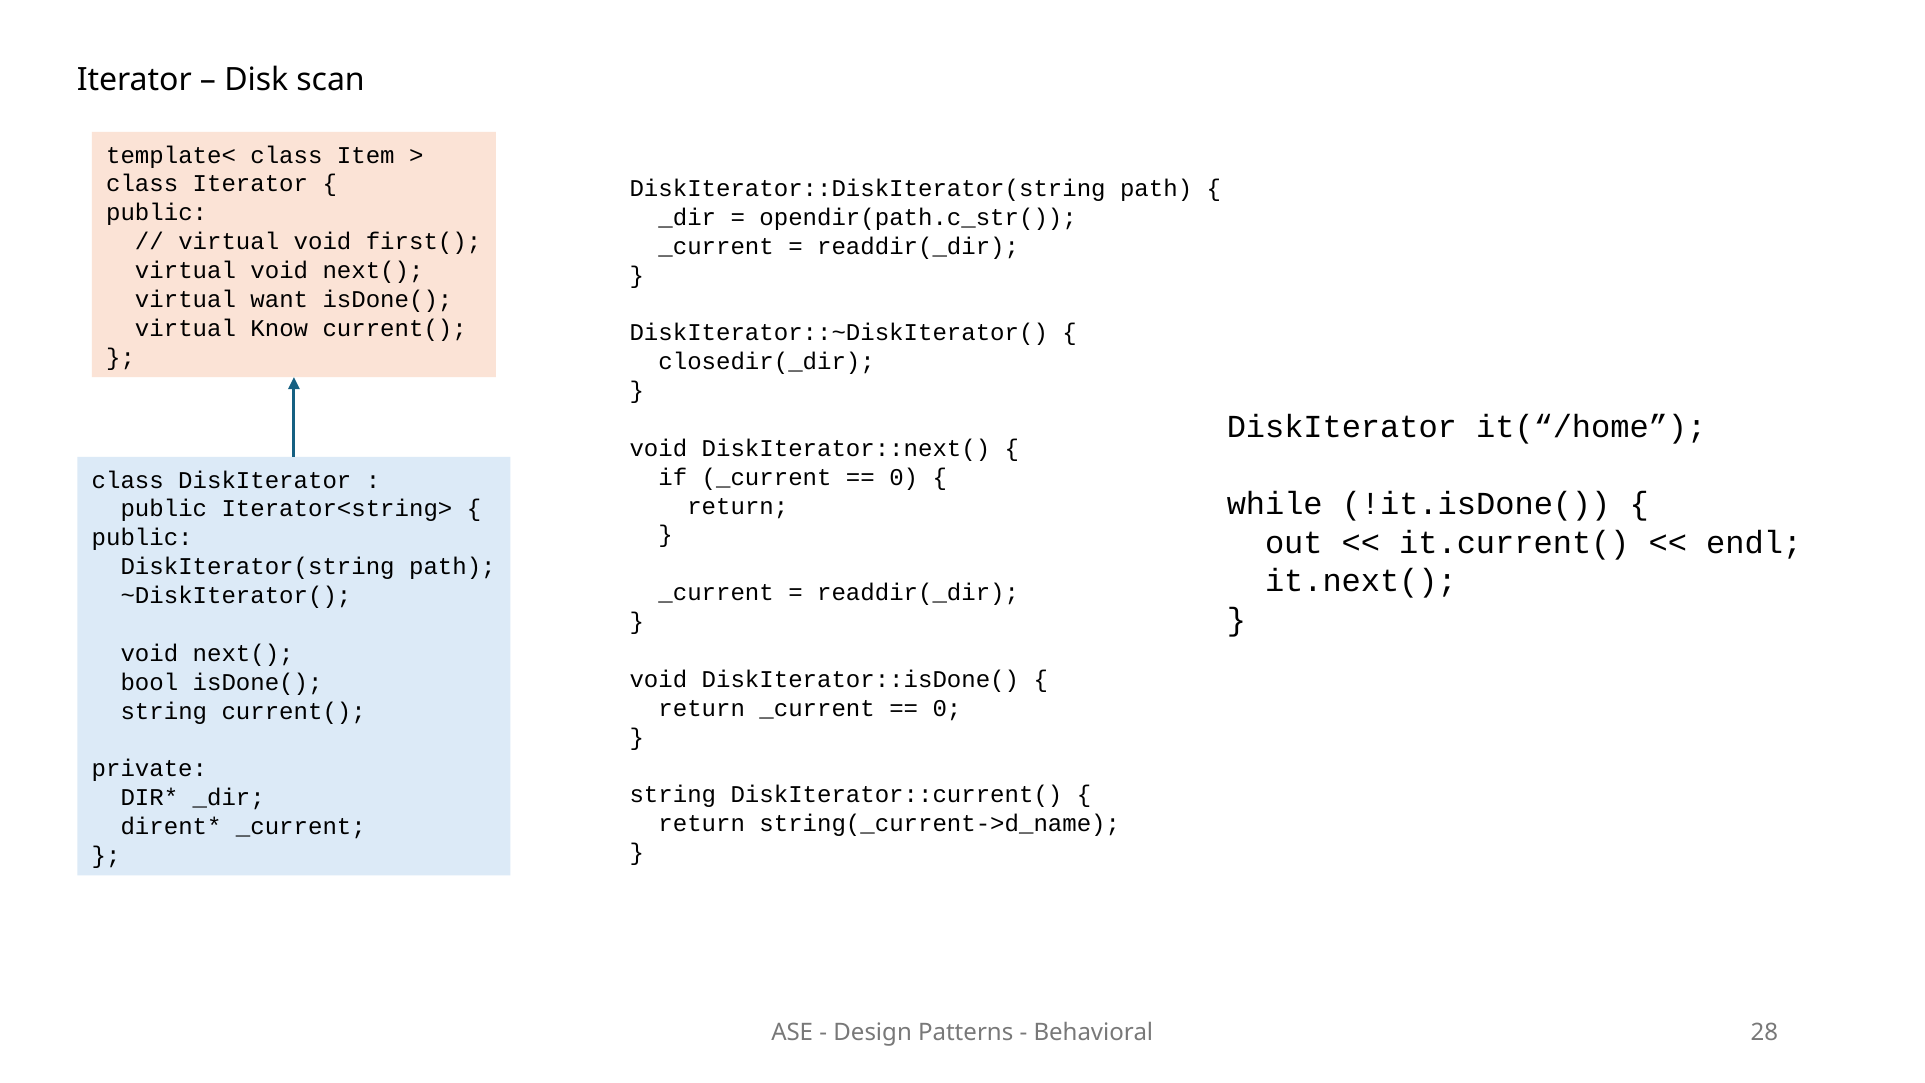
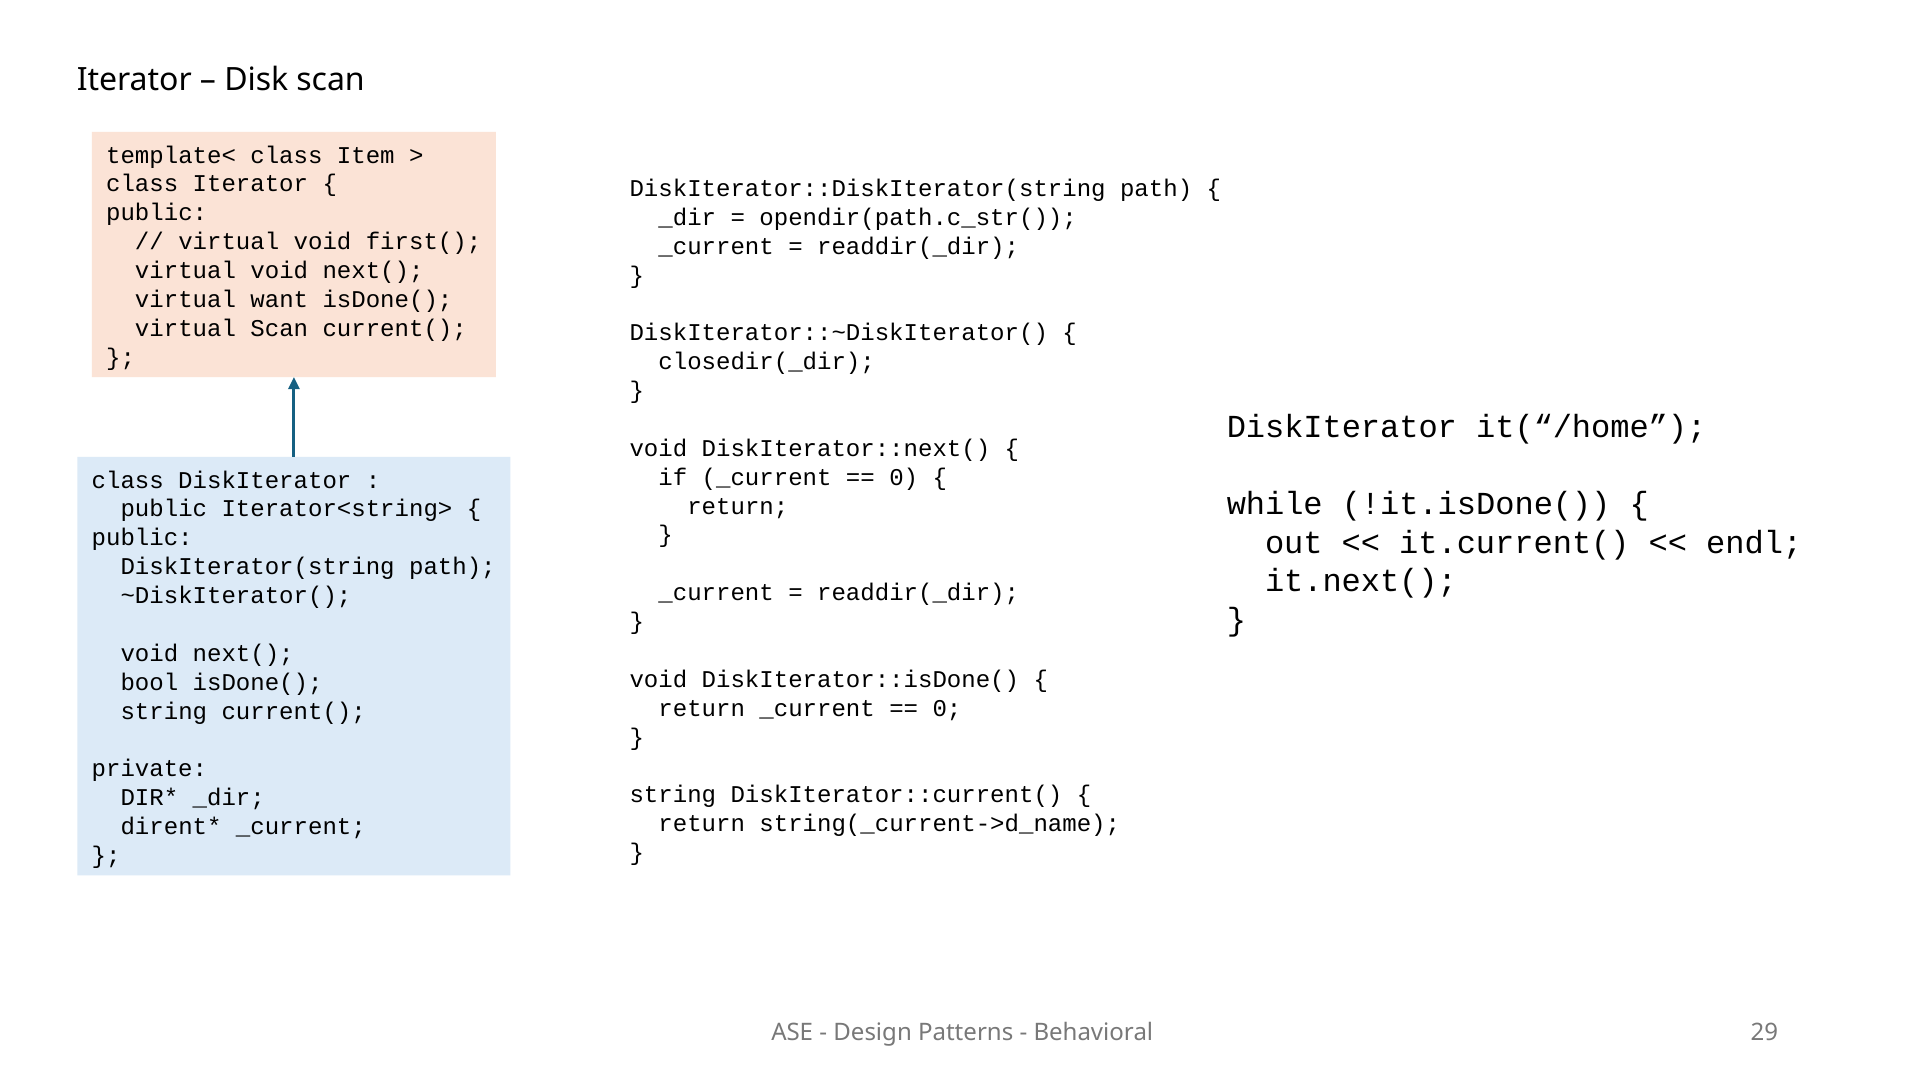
virtual Know: Know -> Scan
28: 28 -> 29
